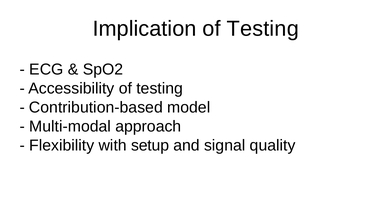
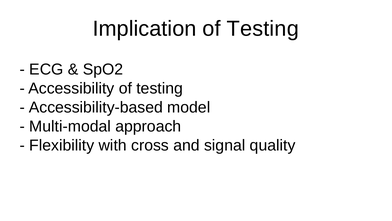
Contribution-based: Contribution-based -> Accessibility-based
setup: setup -> cross
